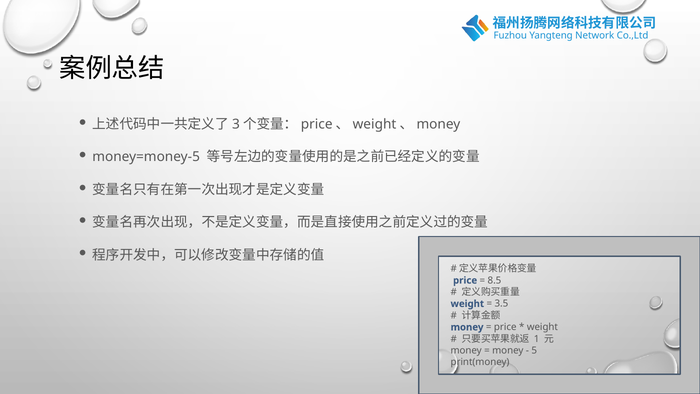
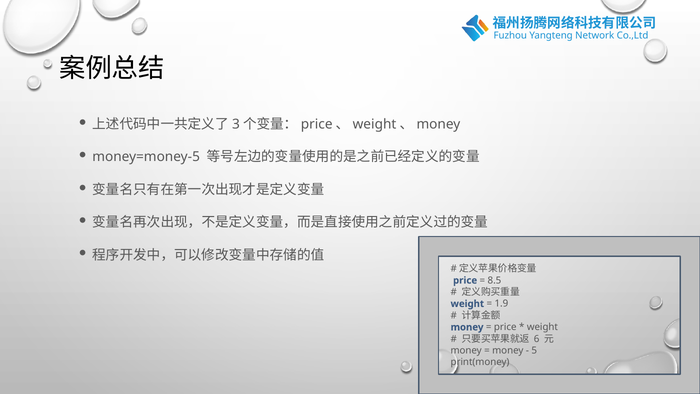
3.5: 3.5 -> 1.9
1: 1 -> 6
